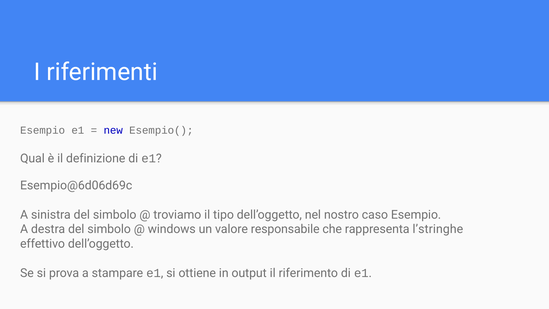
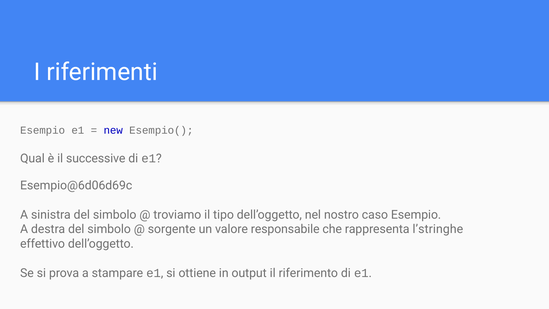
definizione: definizione -> successive
windows: windows -> sorgente
